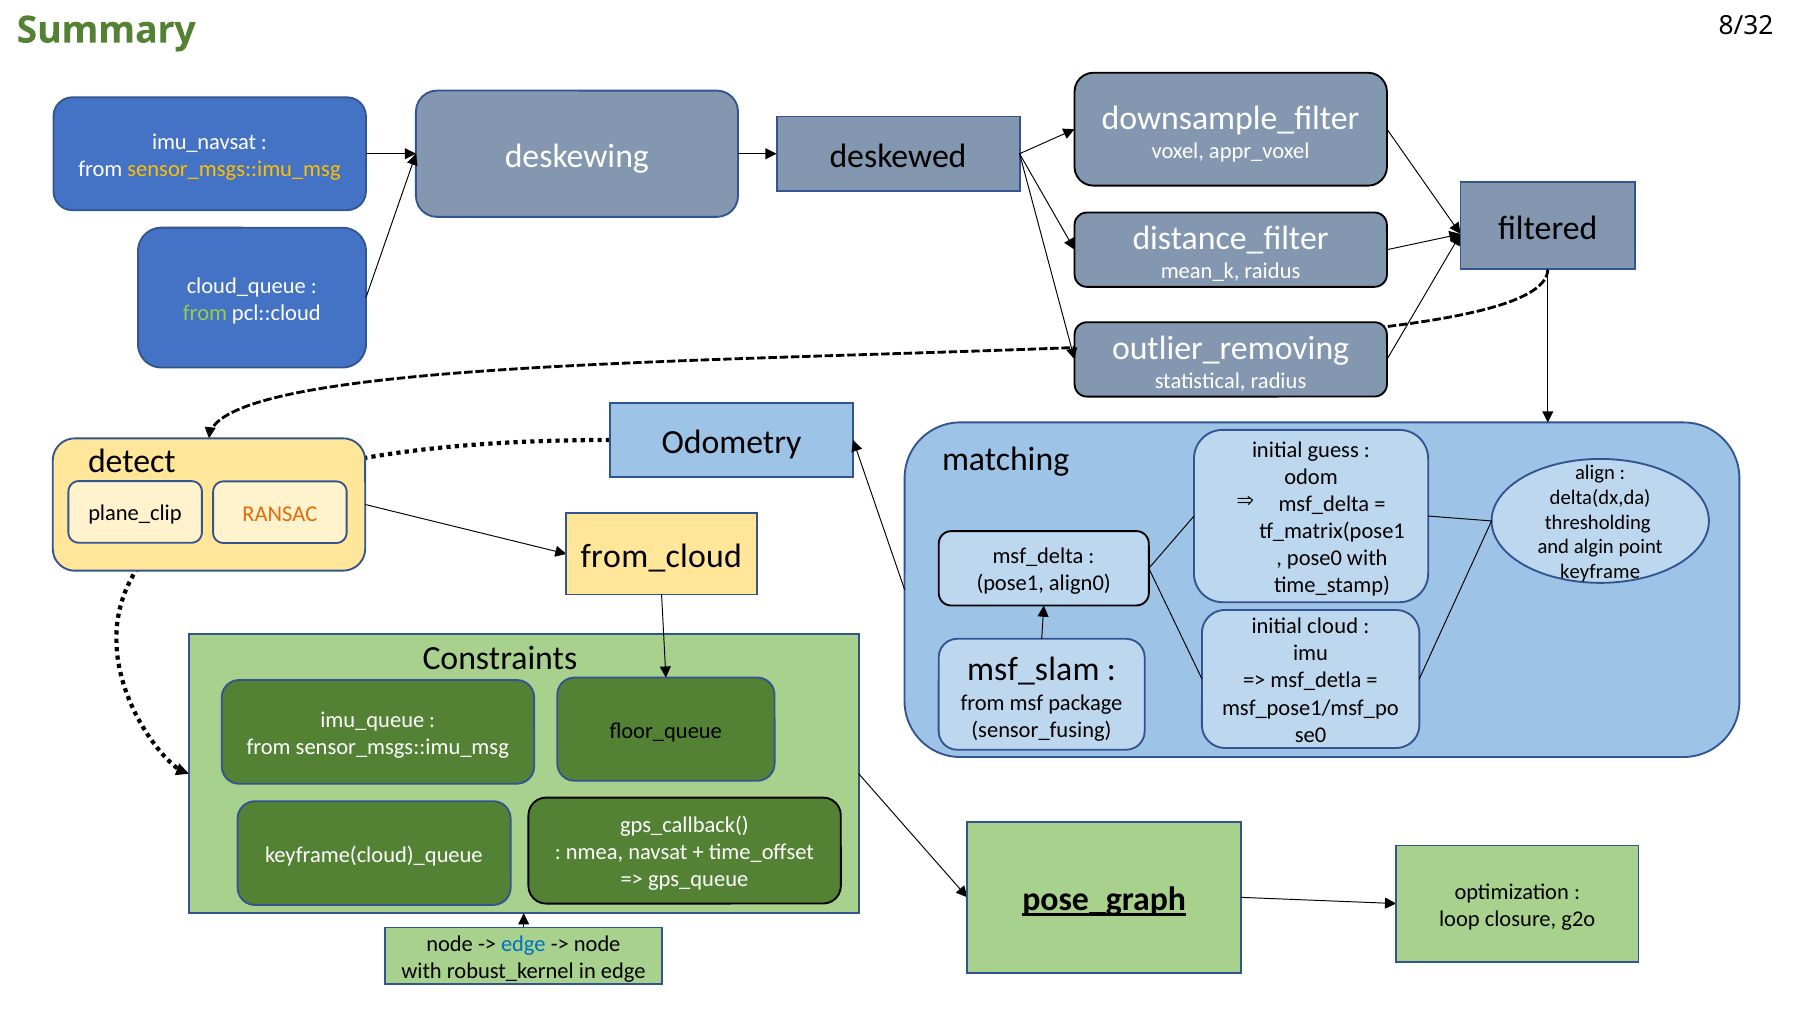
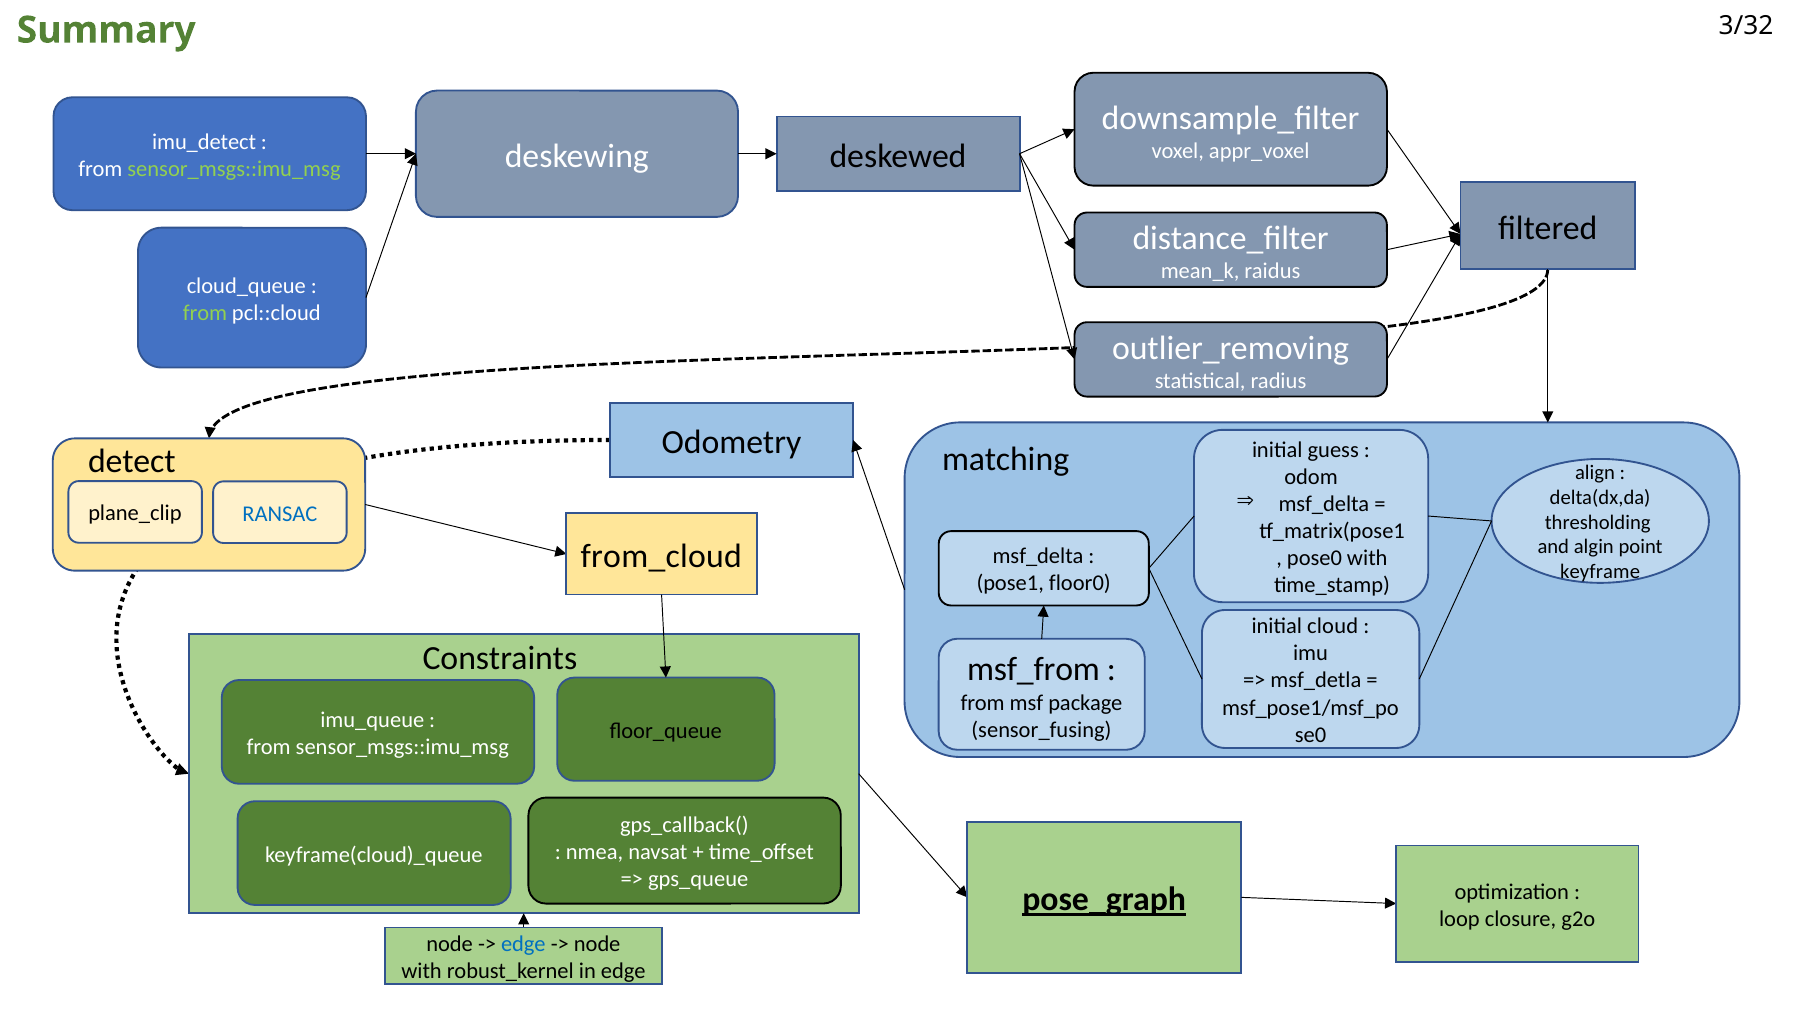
8/32: 8/32 -> 3/32
imu_navsat: imu_navsat -> imu_detect
sensor_msgs::imu_msg at (234, 169) colour: yellow -> light green
RANSAC colour: orange -> blue
align0: align0 -> floor0
msf_slam: msf_slam -> msf_from
